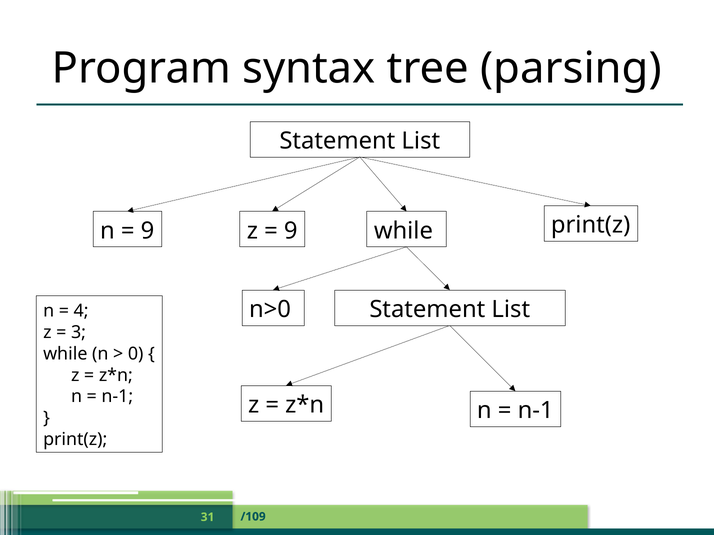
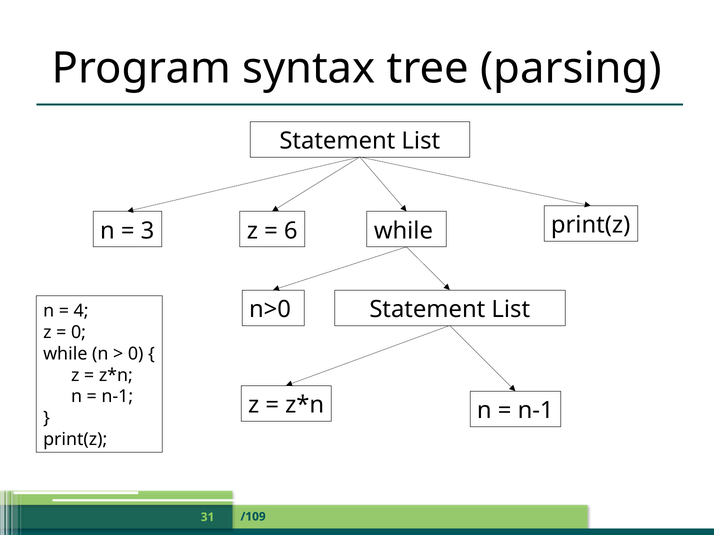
9 at (148, 231): 9 -> 3
9 at (291, 231): 9 -> 6
3 at (79, 333): 3 -> 0
